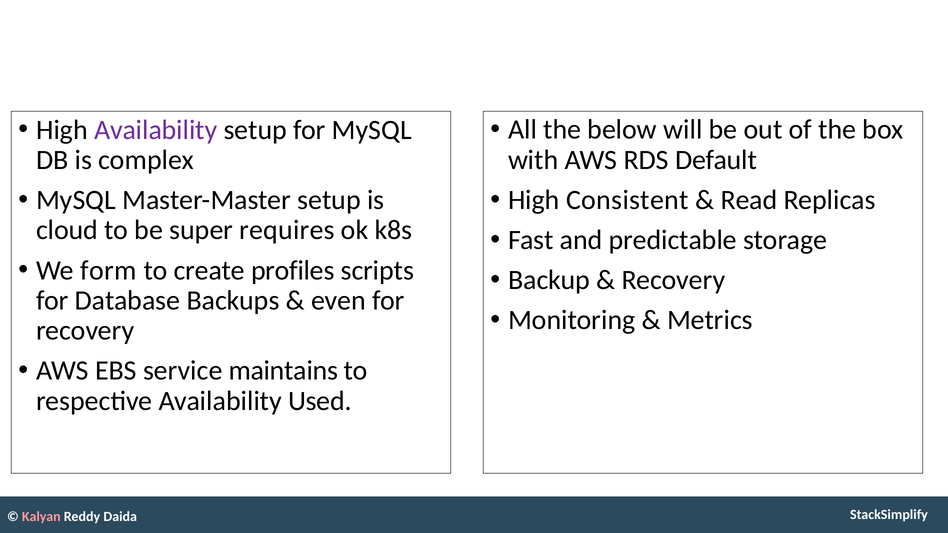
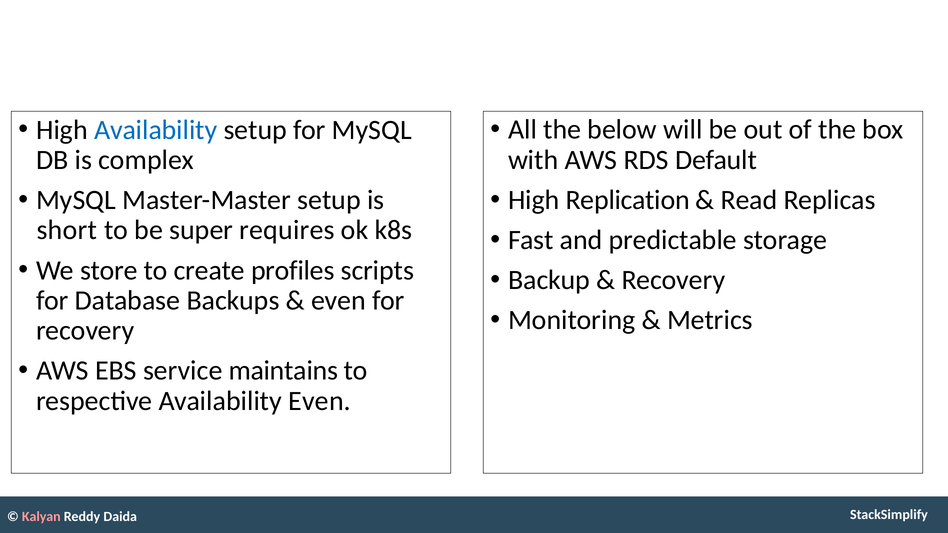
Availability at (156, 130) colour: purple -> blue
Consistent: Consistent -> Replication
cloud: cloud -> short
form: form -> store
Availability Used: Used -> Even
